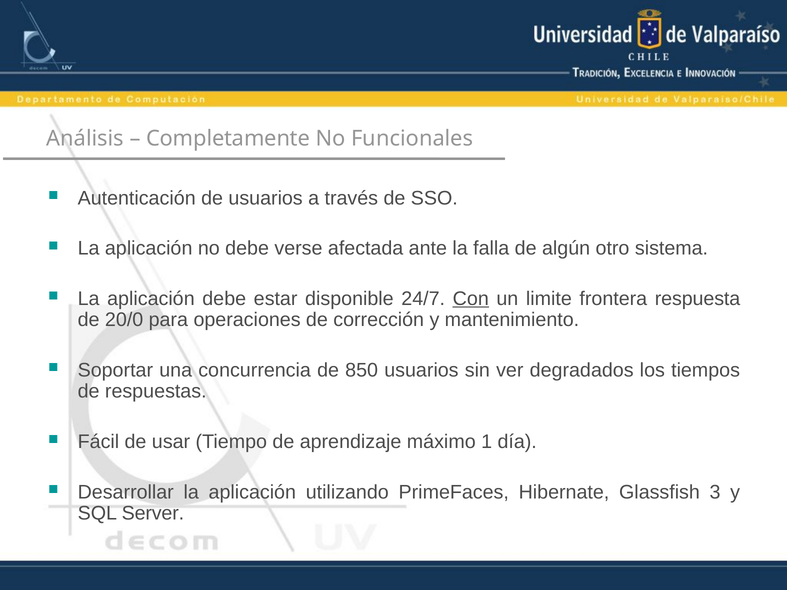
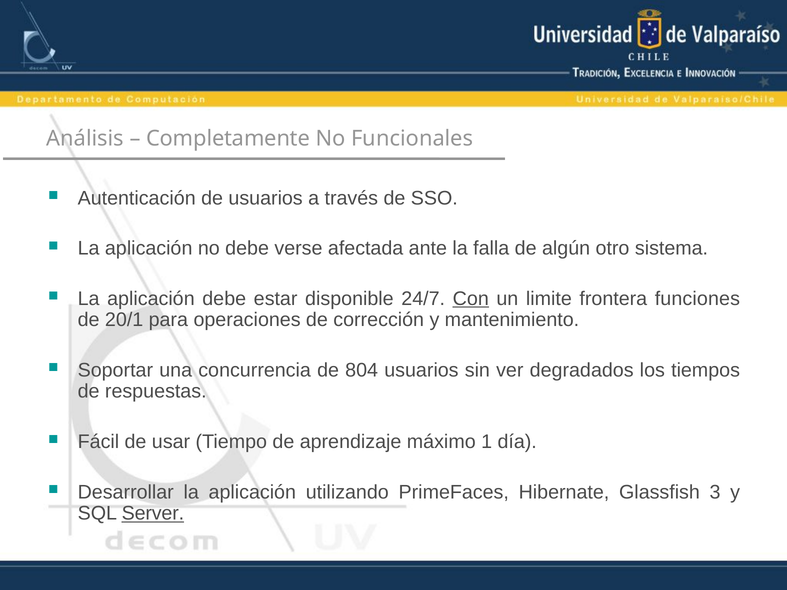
respuesta: respuesta -> funciones
20/0: 20/0 -> 20/1
850: 850 -> 804
Server underline: none -> present
